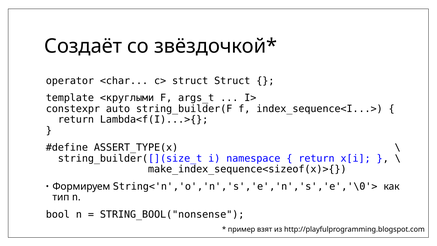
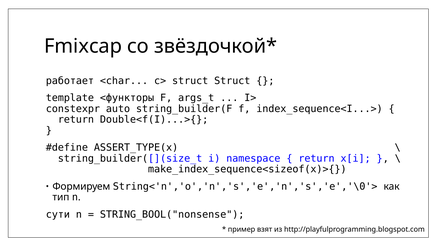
Создаёт: Создаёт -> Fmixcap
operator: operator -> работает
<круглыми: <круглыми -> <функторы
Lambda<f(I)...>{: Lambda<f(I)...>{ -> Double<f(I)...>{
bool: bool -> сути
